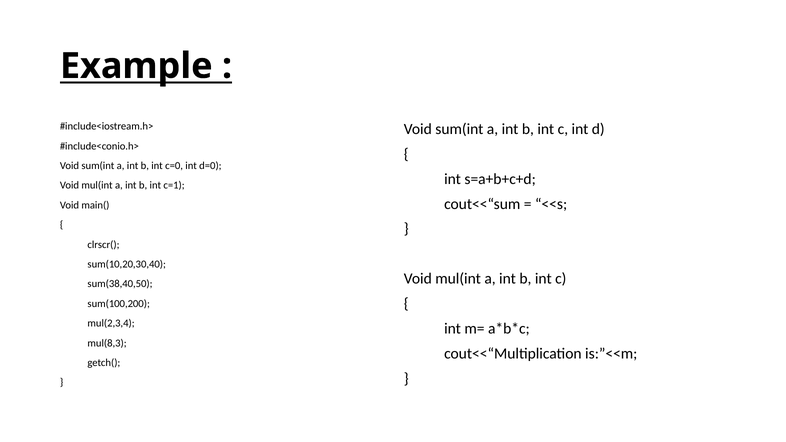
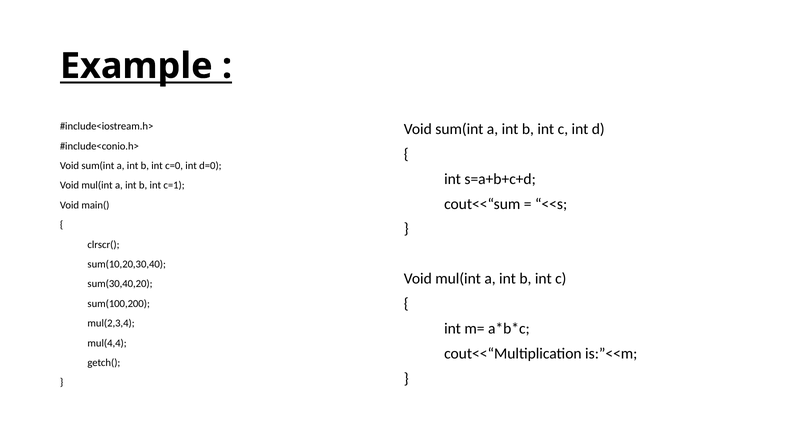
sum(38,40,50: sum(38,40,50 -> sum(30,40,20
mul(8,3: mul(8,3 -> mul(4,4
